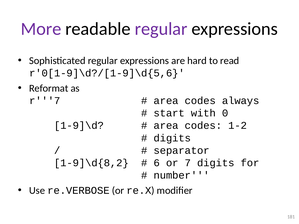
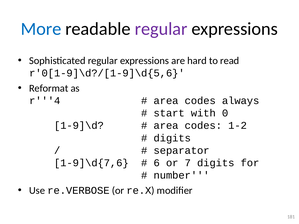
More colour: purple -> blue
r'''7: r'''7 -> r'''4
1-9]\d{8,2: 1-9]\d{8,2 -> 1-9]\d{7,6
